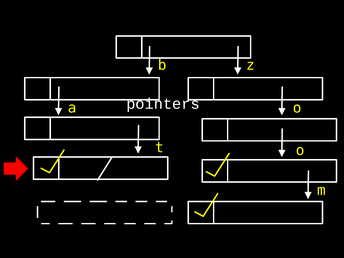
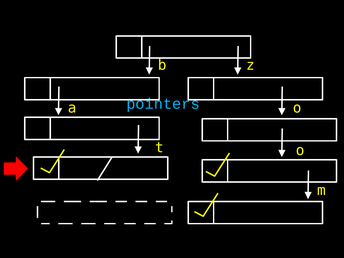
pointers colour: white -> light blue
